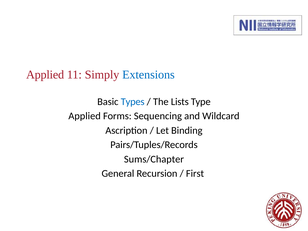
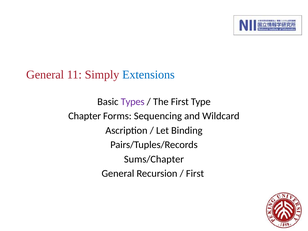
Applied at (45, 75): Applied -> General
Types colour: blue -> purple
The Lists: Lists -> First
Applied at (85, 116): Applied -> Chapter
